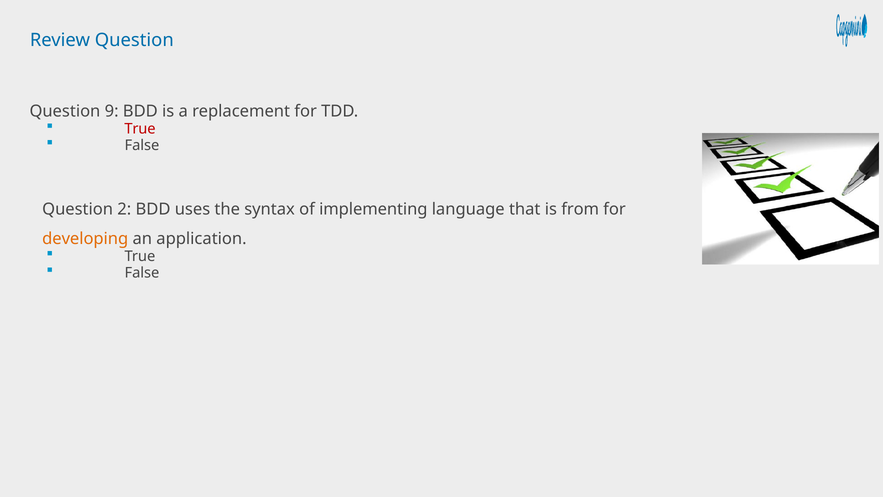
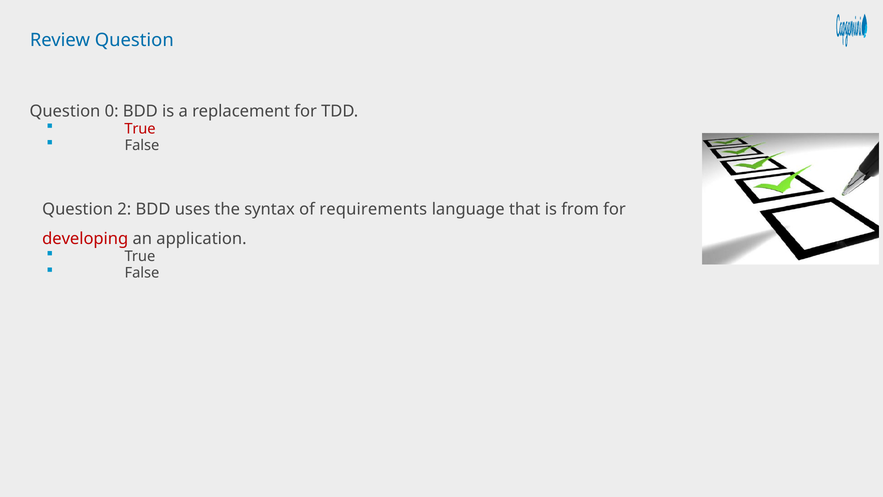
9: 9 -> 0
implementing: implementing -> requirements
developing colour: orange -> red
